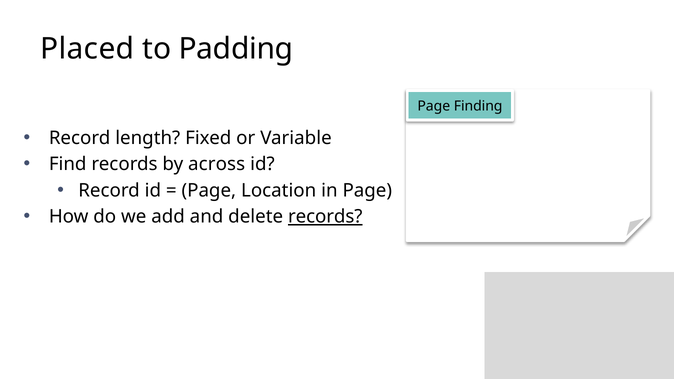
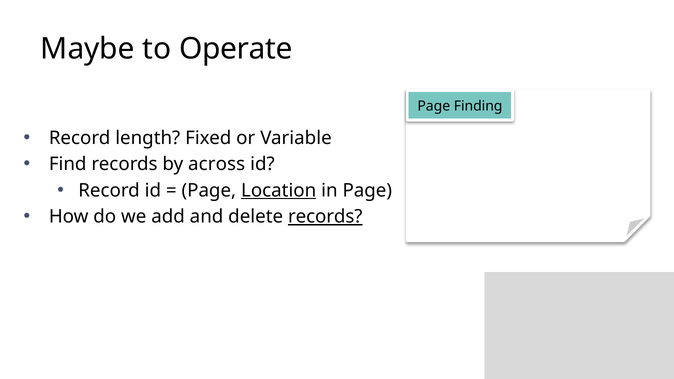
Placed: Placed -> Maybe
Padding: Padding -> Operate
Location underline: none -> present
